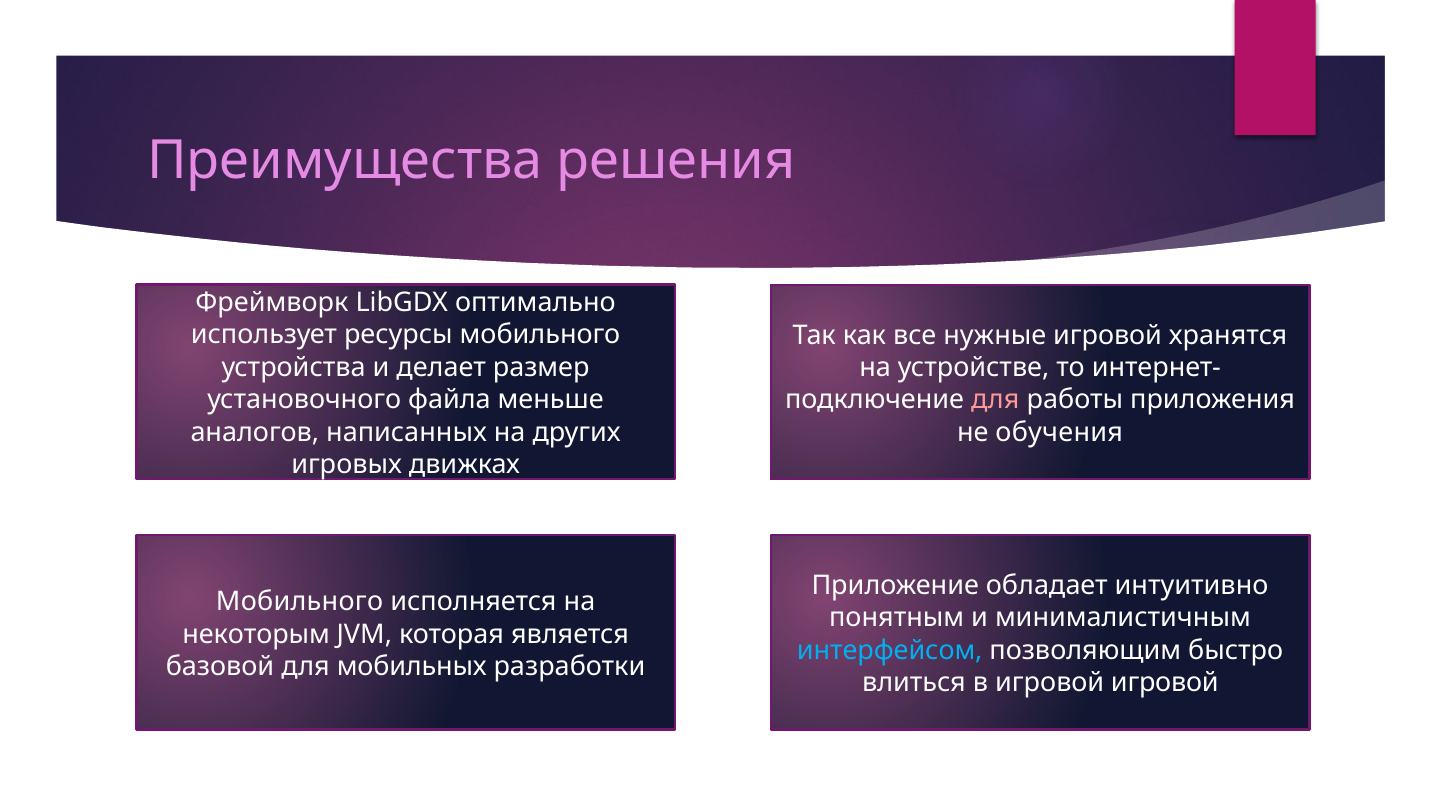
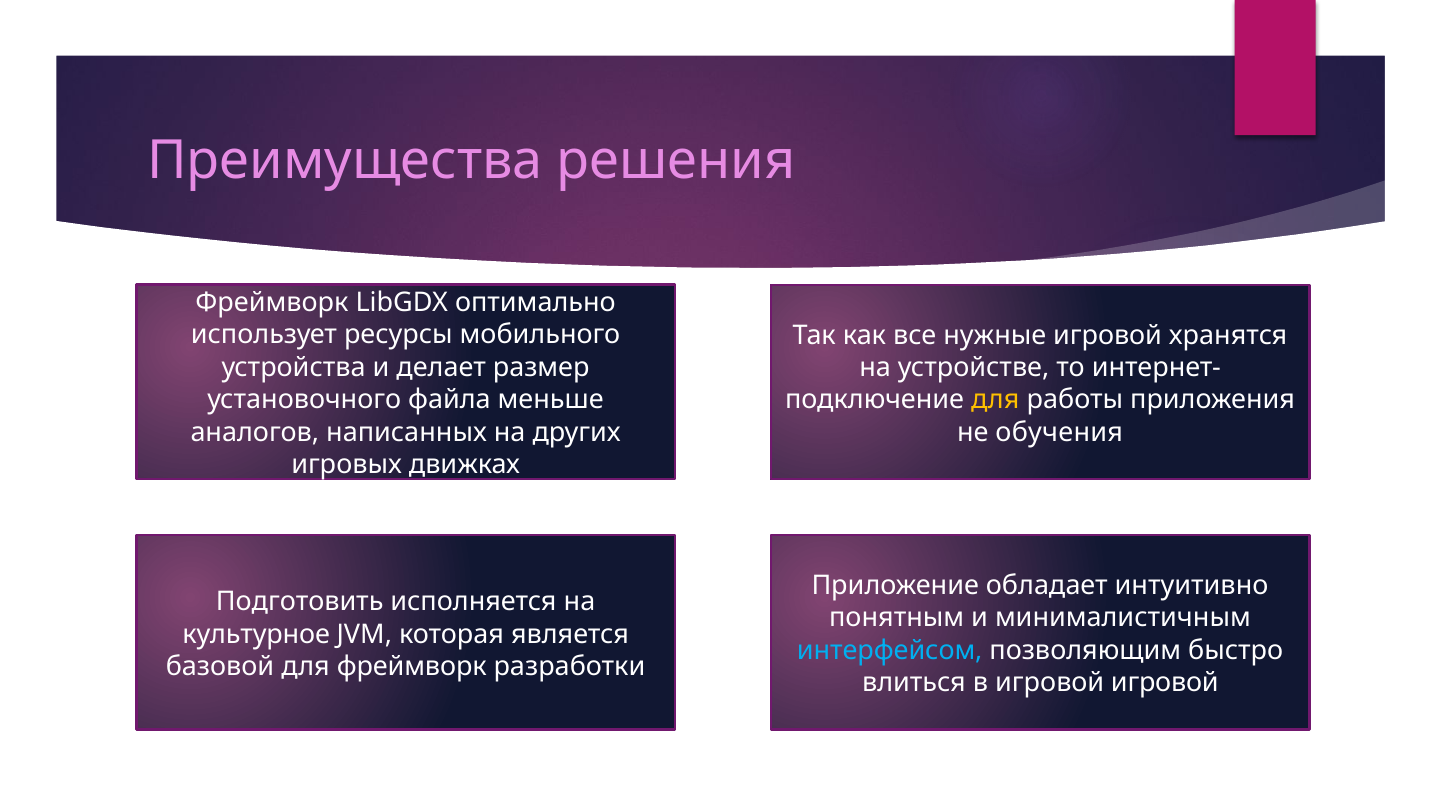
для at (995, 400) colour: pink -> yellow
Мобильного at (300, 602): Мобильного -> Подготовить
некоторым: некоторым -> культурное
для мобильных: мобильных -> фреймворк
